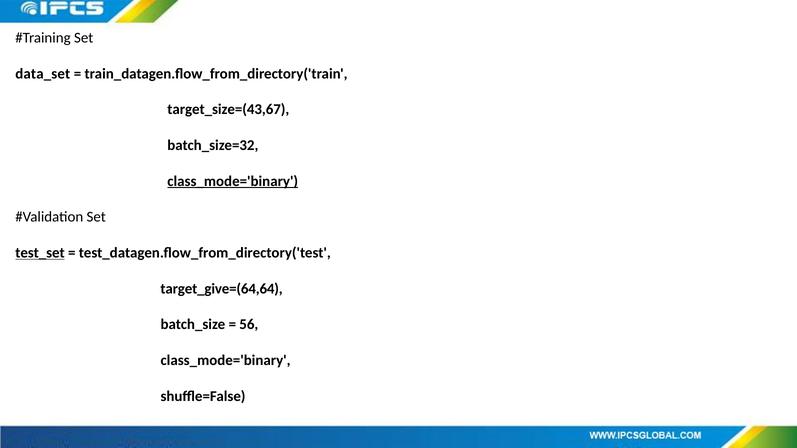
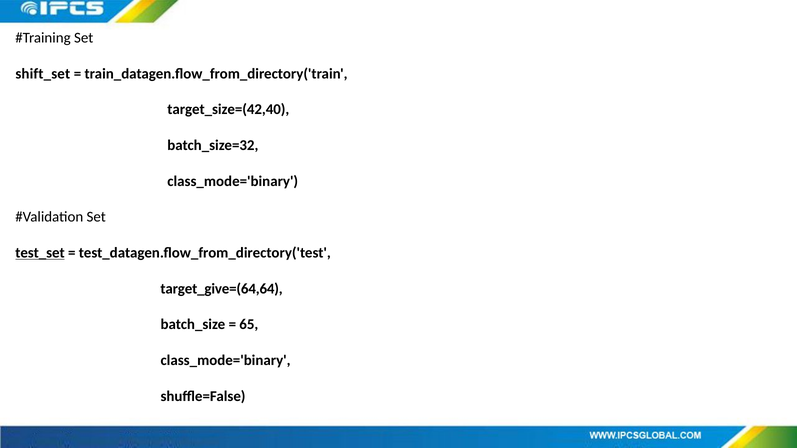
data_set: data_set -> shift_set
target_size=(43,67: target_size=(43,67 -> target_size=(42,40
class_mode='binary at (233, 181) underline: present -> none
56: 56 -> 65
